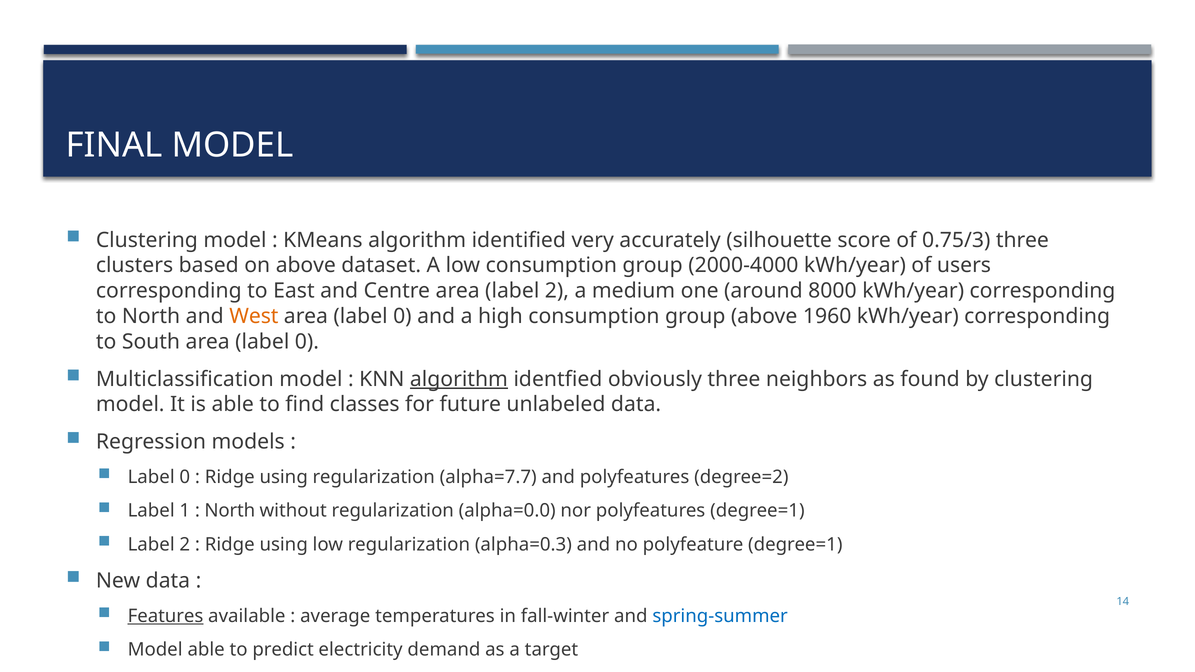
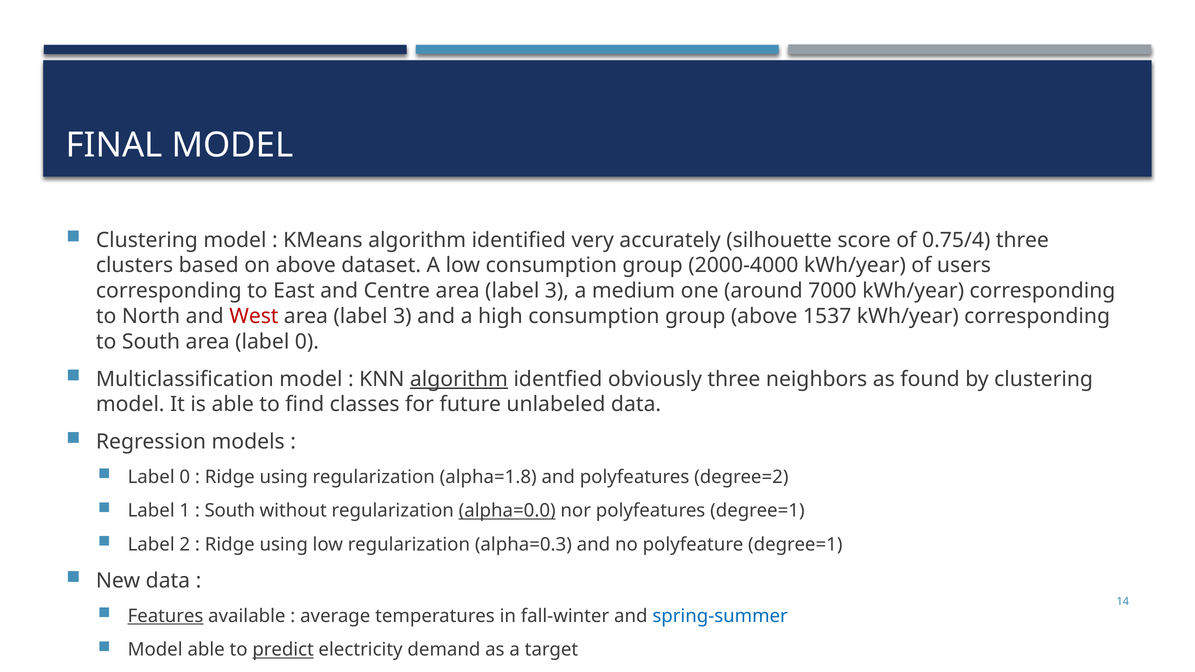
0.75/3: 0.75/3 -> 0.75/4
Centre area label 2: 2 -> 3
8000: 8000 -> 7000
West colour: orange -> red
0 at (402, 316): 0 -> 3
1960: 1960 -> 1537
alpha=7.7: alpha=7.7 -> alpha=1.8
North at (230, 511): North -> South
alpha=0.0 underline: none -> present
predict underline: none -> present
